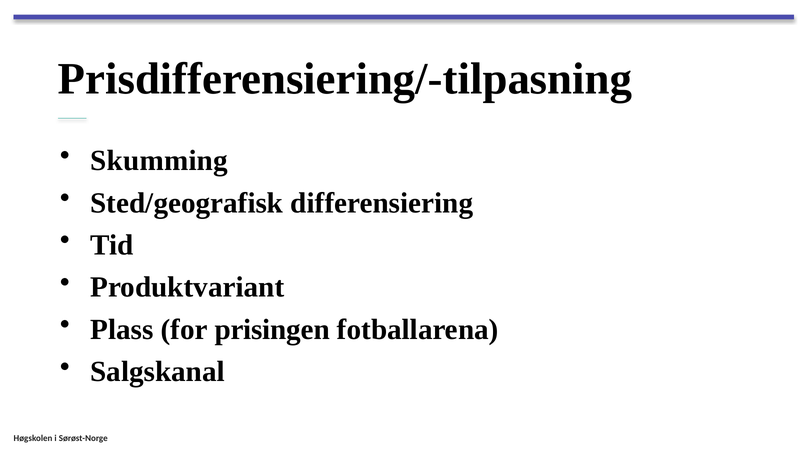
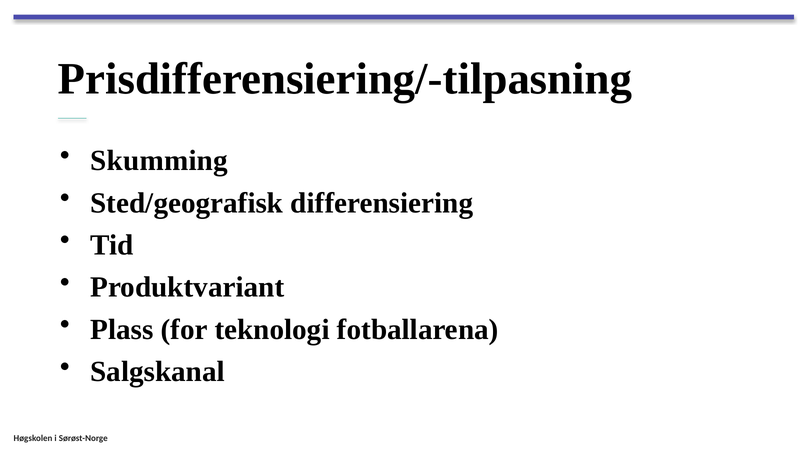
prisingen: prisingen -> teknologi
